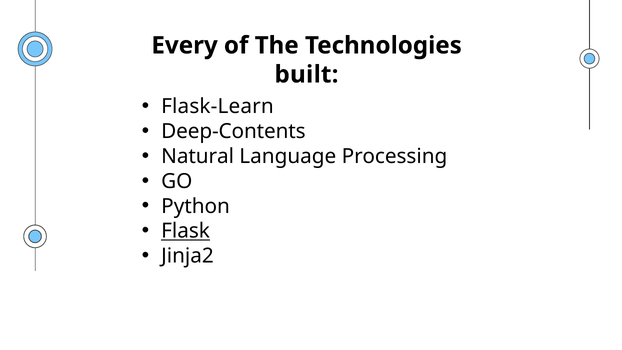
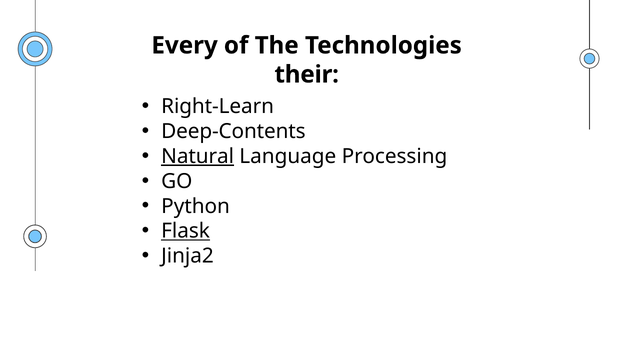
built: built -> their
Flask-Learn: Flask-Learn -> Right-Learn
Natural underline: none -> present
